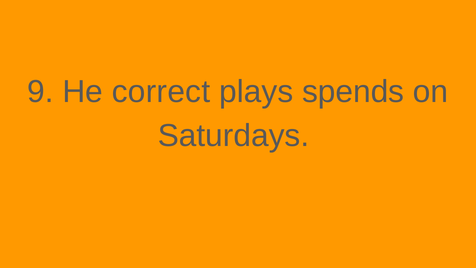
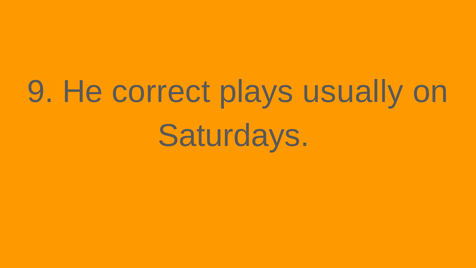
spends: spends -> usually
